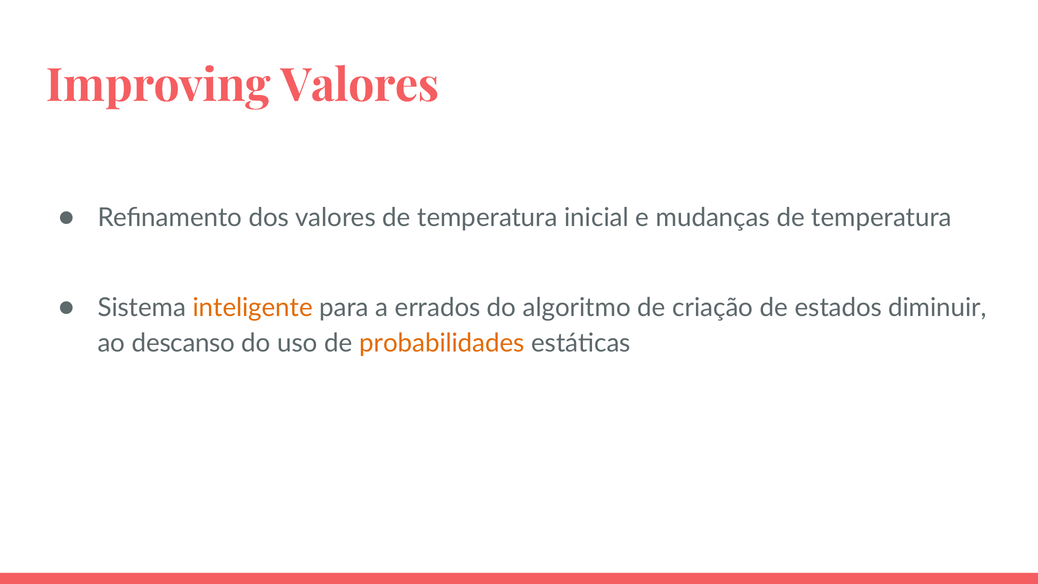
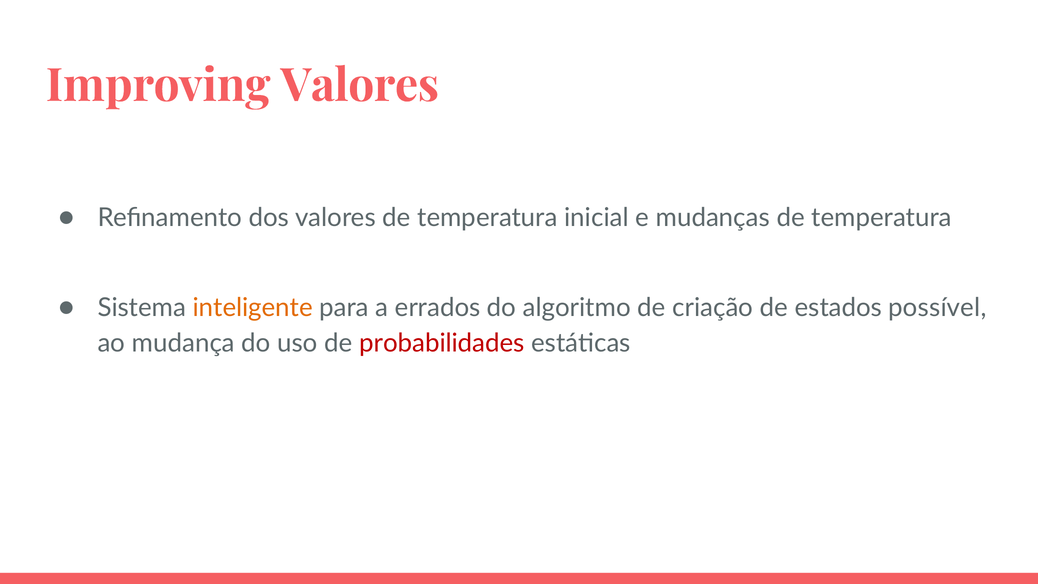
diminuir: diminuir -> possível
descanso: descanso -> mudança
probabilidades colour: orange -> red
